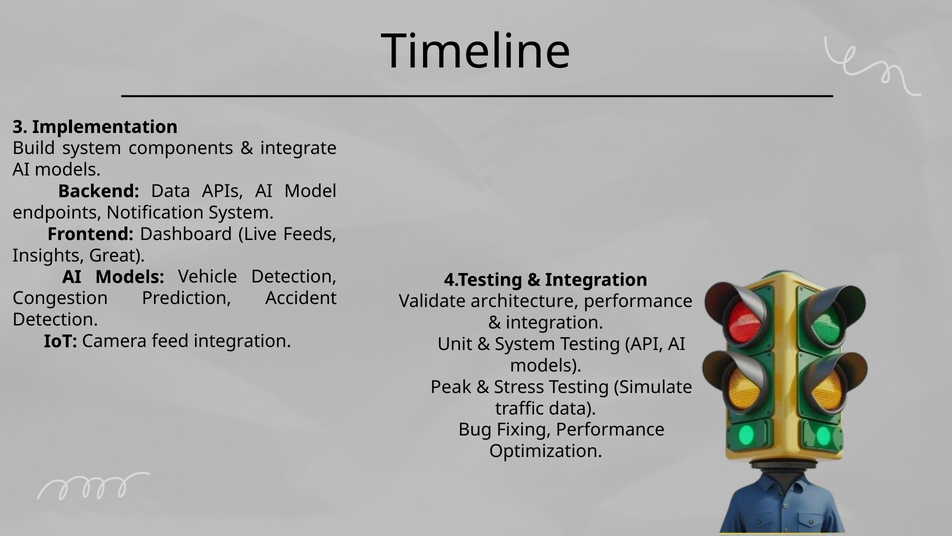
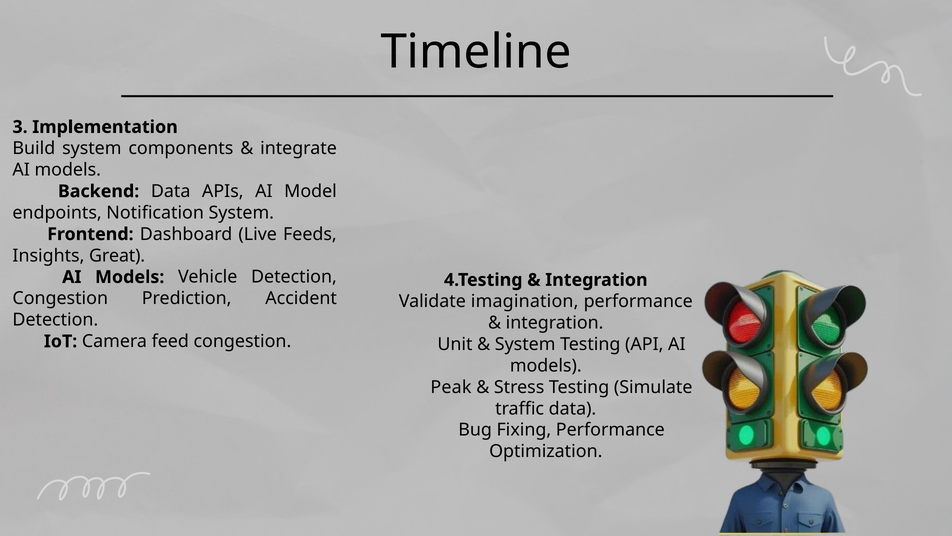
architecture: architecture -> imagination
feed integration: integration -> congestion
